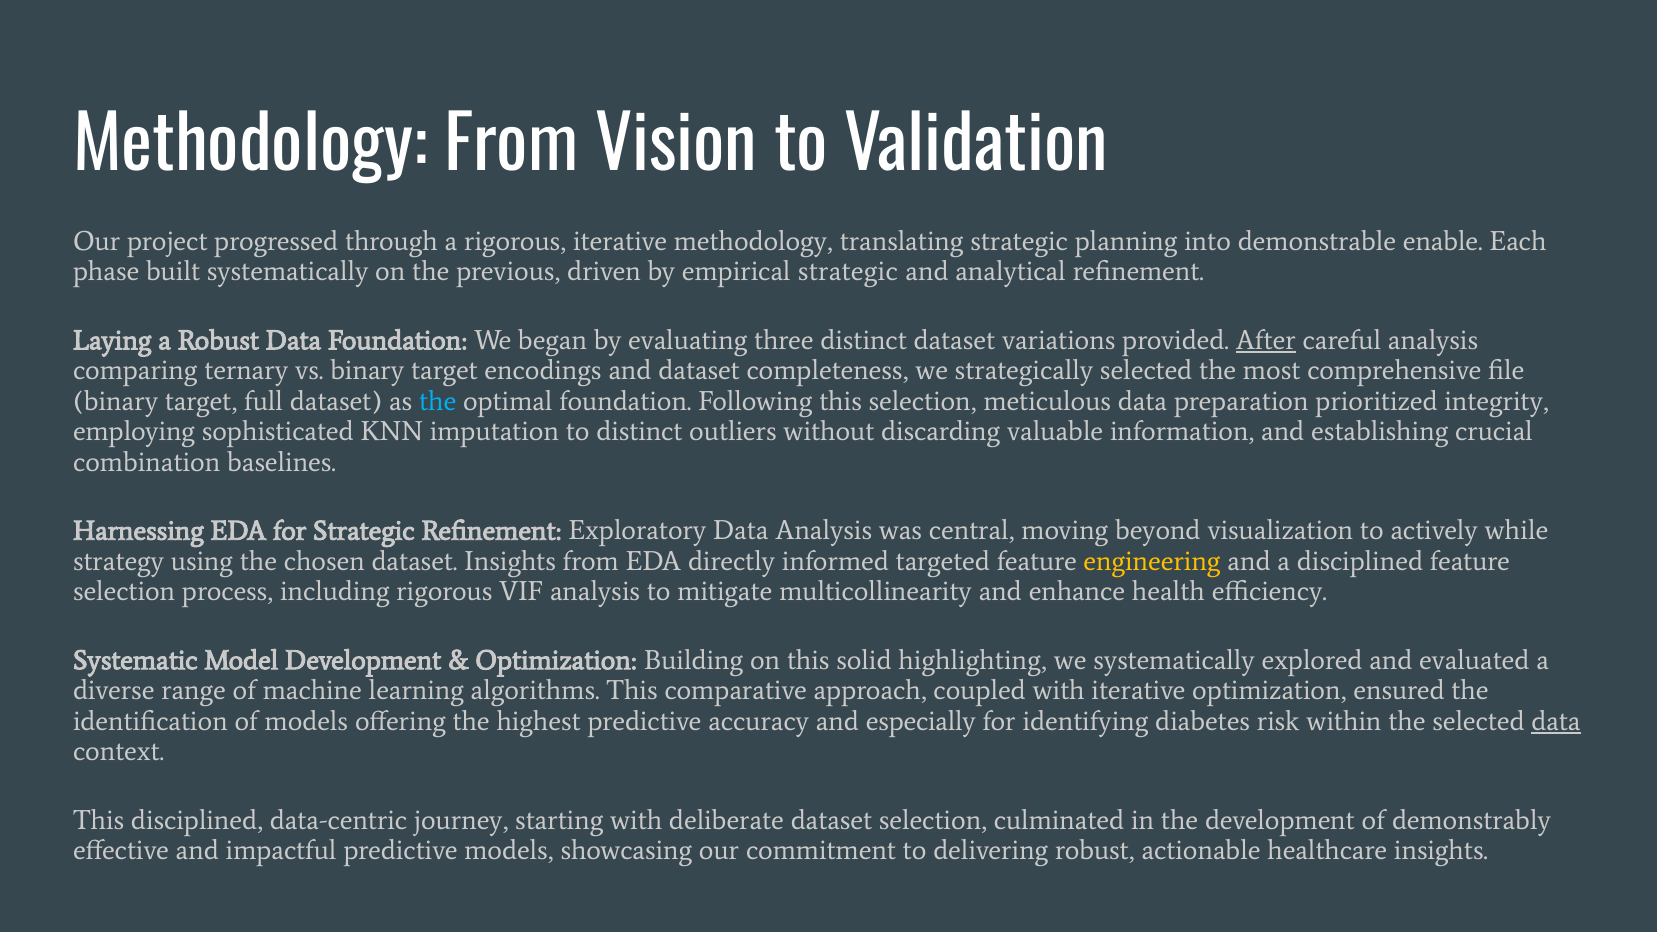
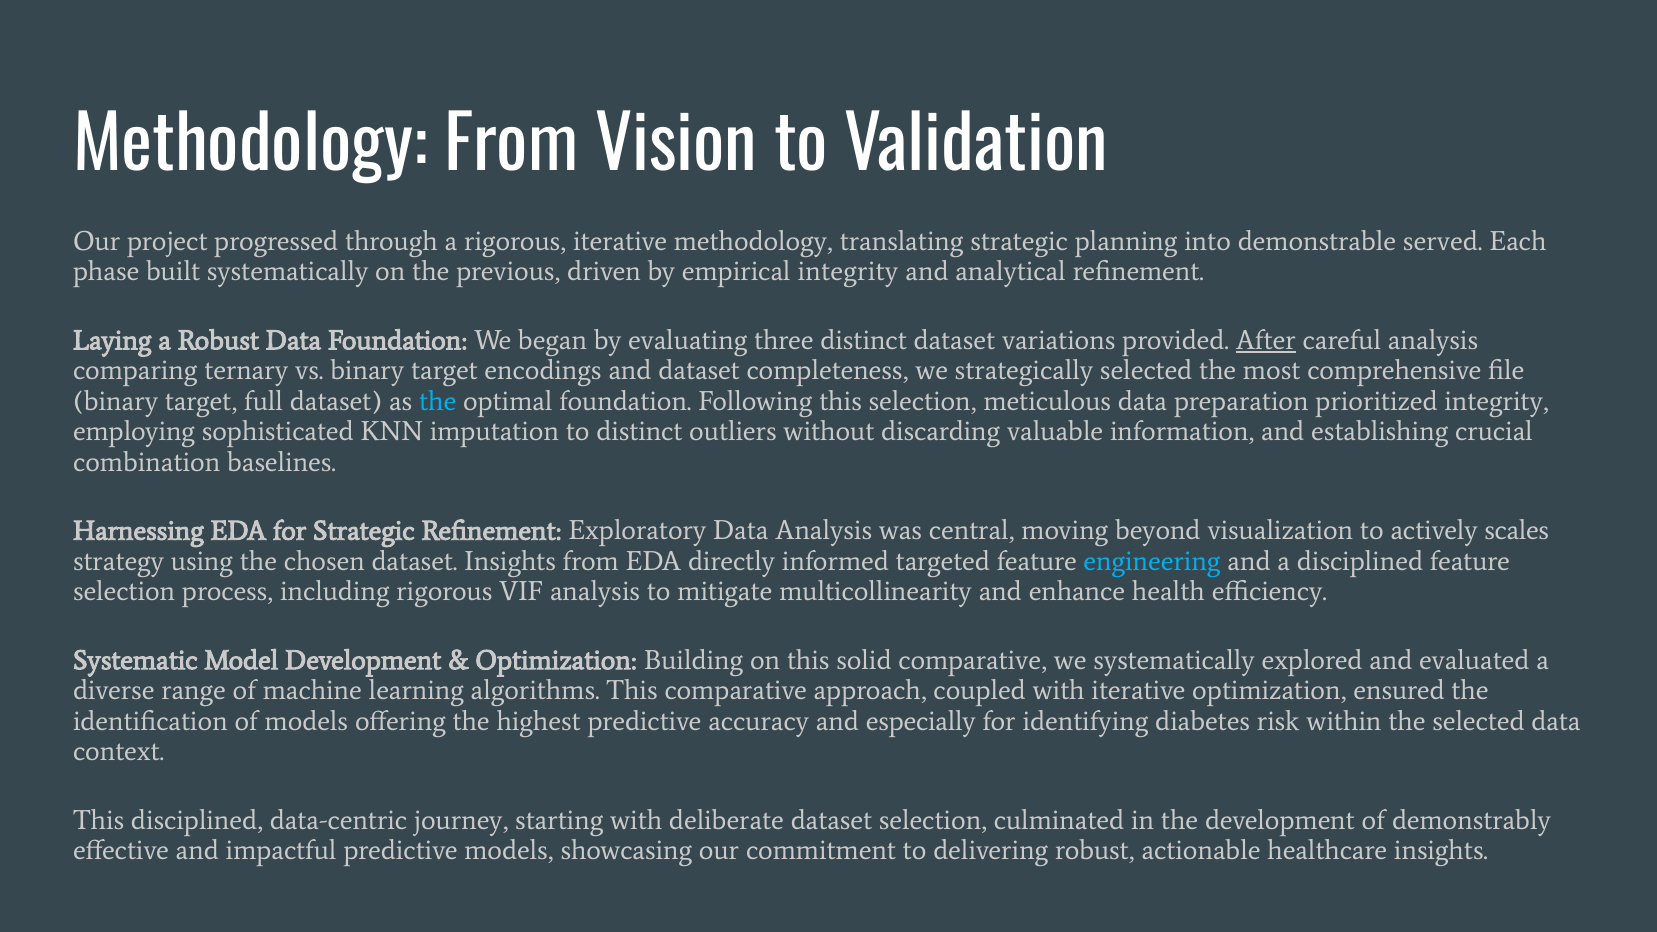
enable: enable -> served
empirical strategic: strategic -> integrity
while: while -> scales
engineering colour: yellow -> light blue
solid highlighting: highlighting -> comparative
data at (1556, 721) underline: present -> none
